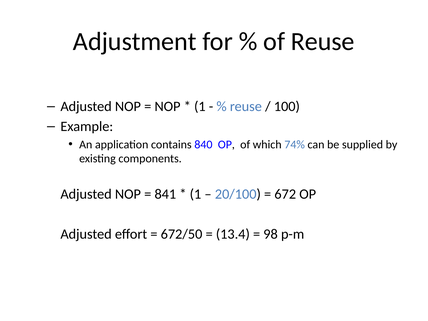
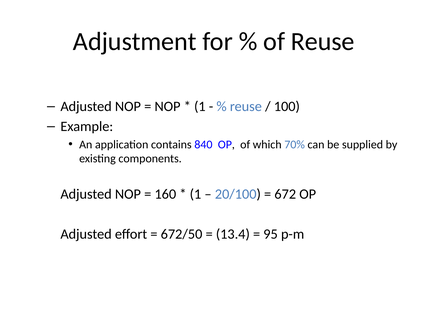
74%: 74% -> 70%
841: 841 -> 160
98: 98 -> 95
